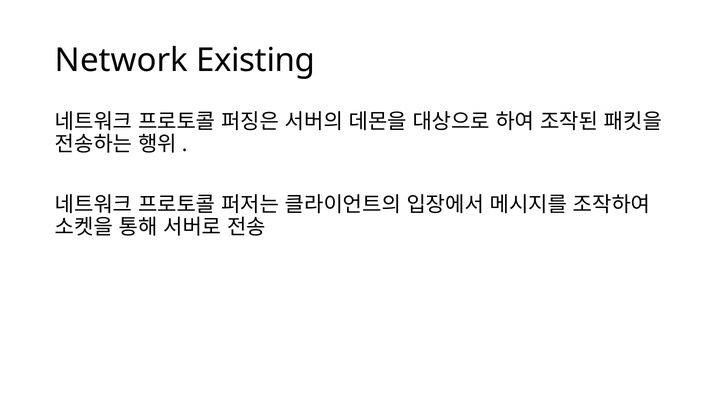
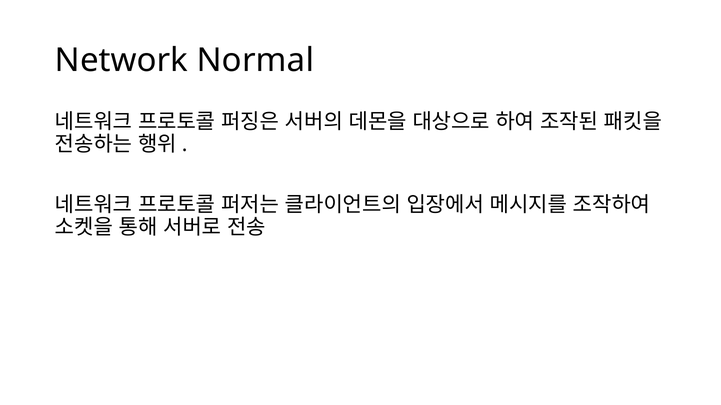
Existing: Existing -> Normal
